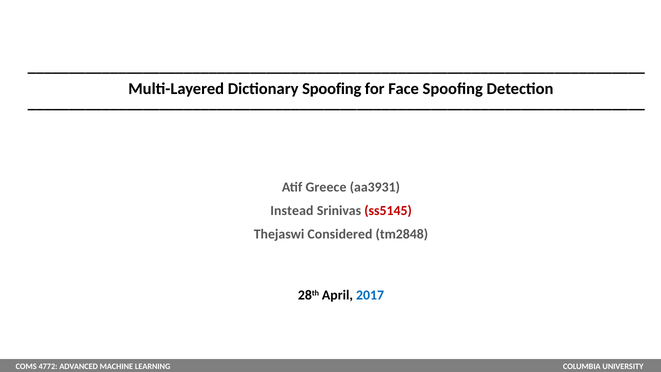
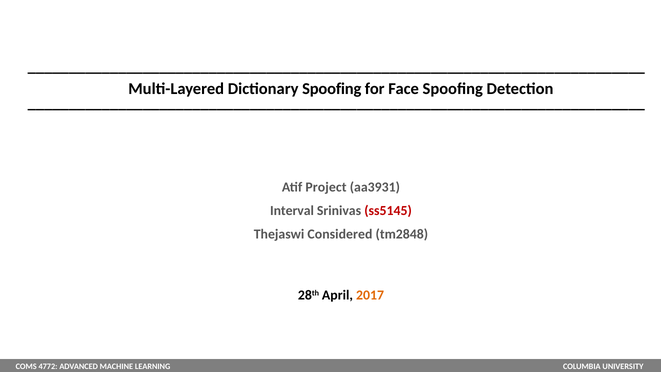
Greece: Greece -> Project
Instead: Instead -> Interval
2017 colour: blue -> orange
